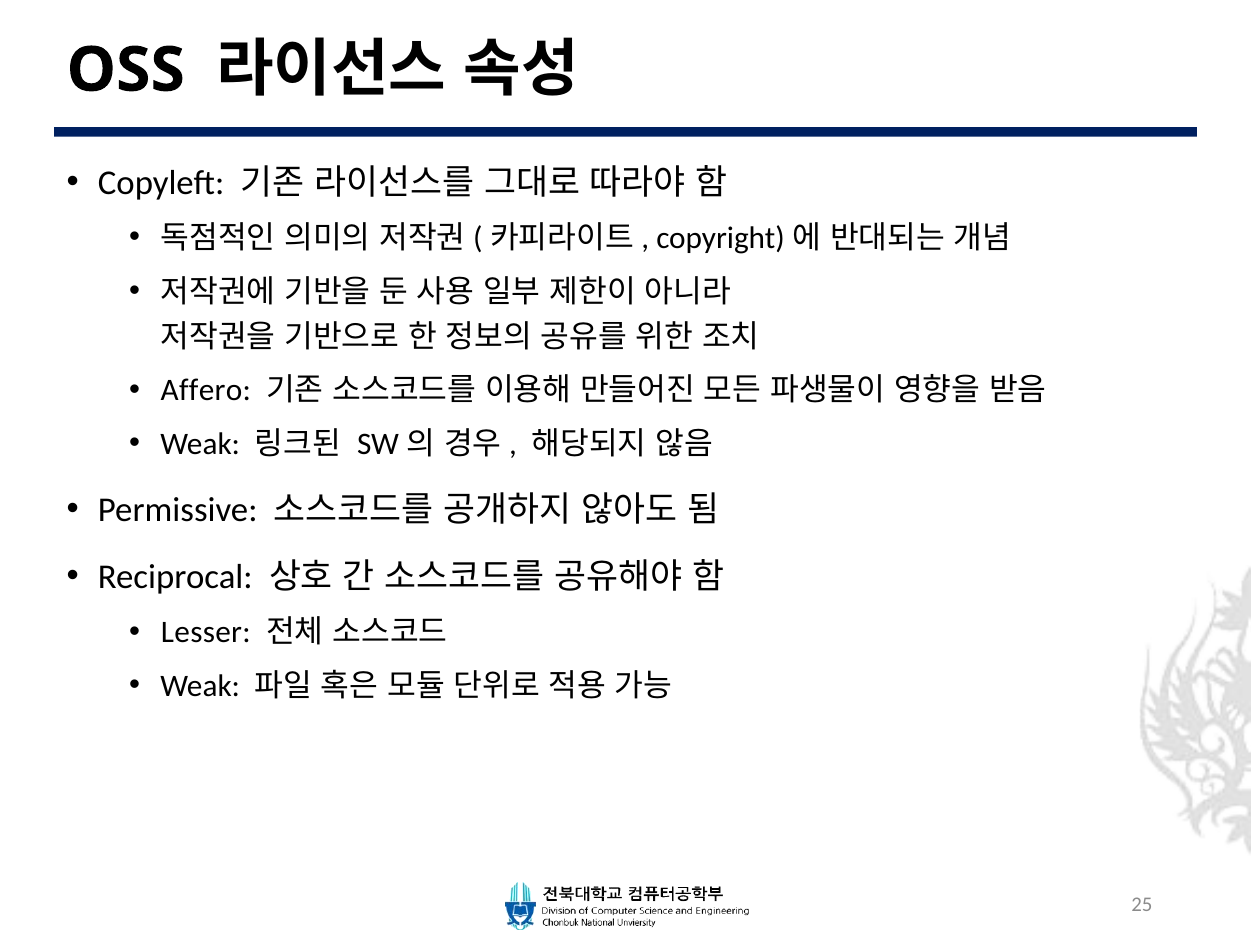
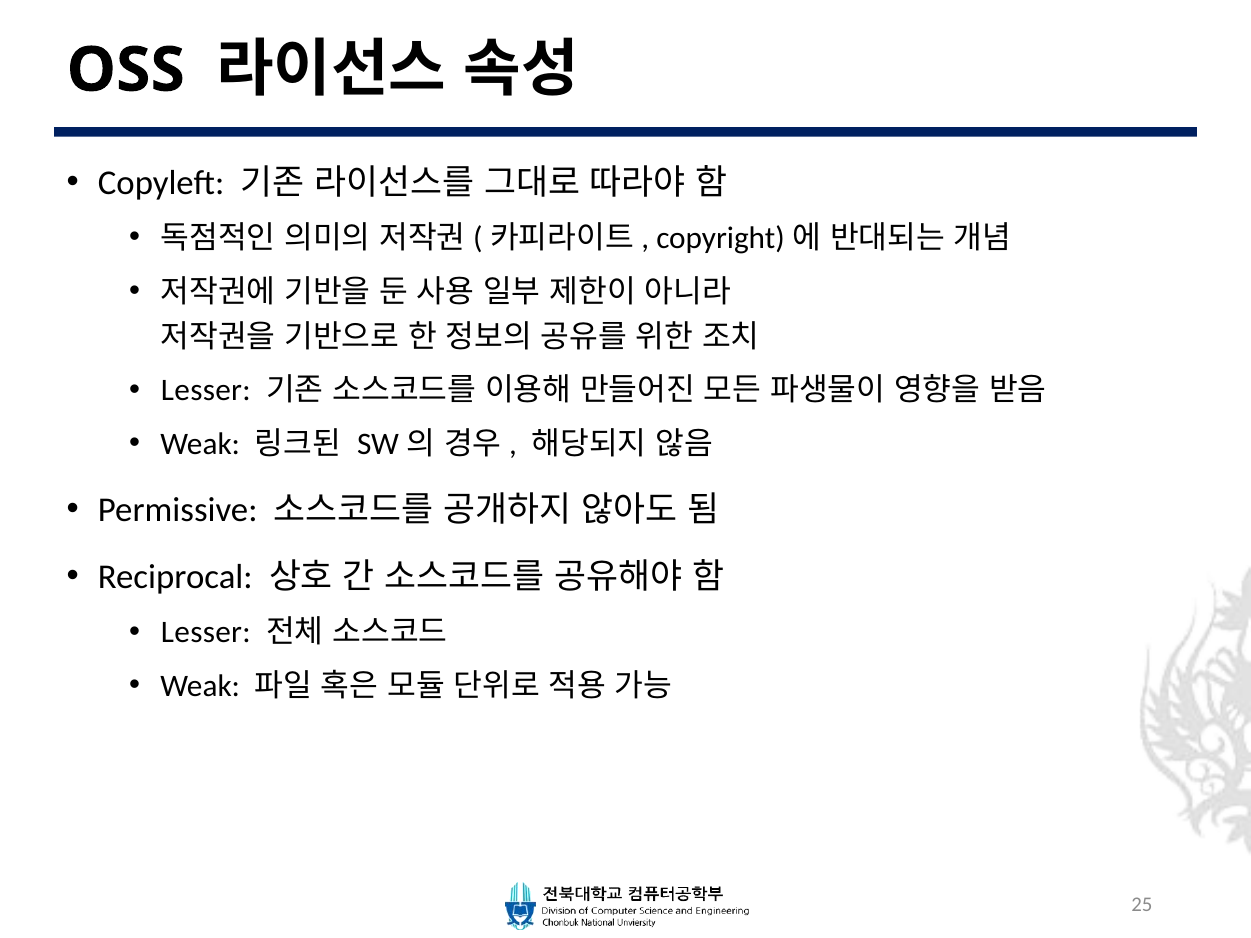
Affero at (206, 391): Affero -> Lesser
